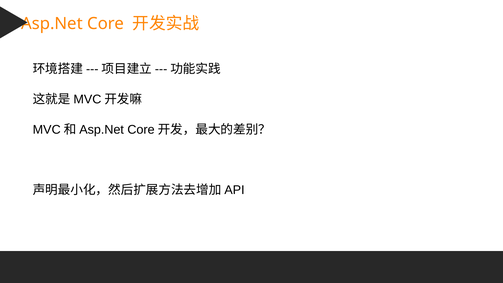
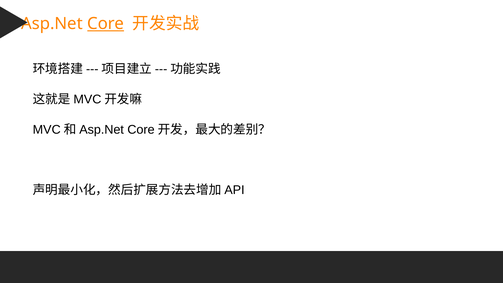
Core underline: none -> present
